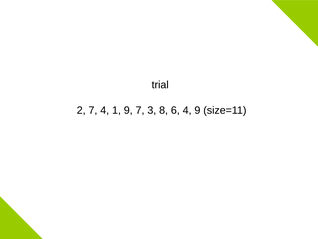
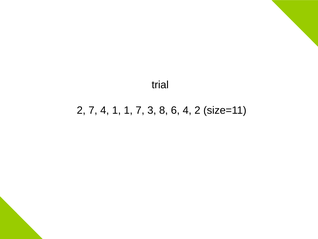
1 9: 9 -> 1
4 9: 9 -> 2
